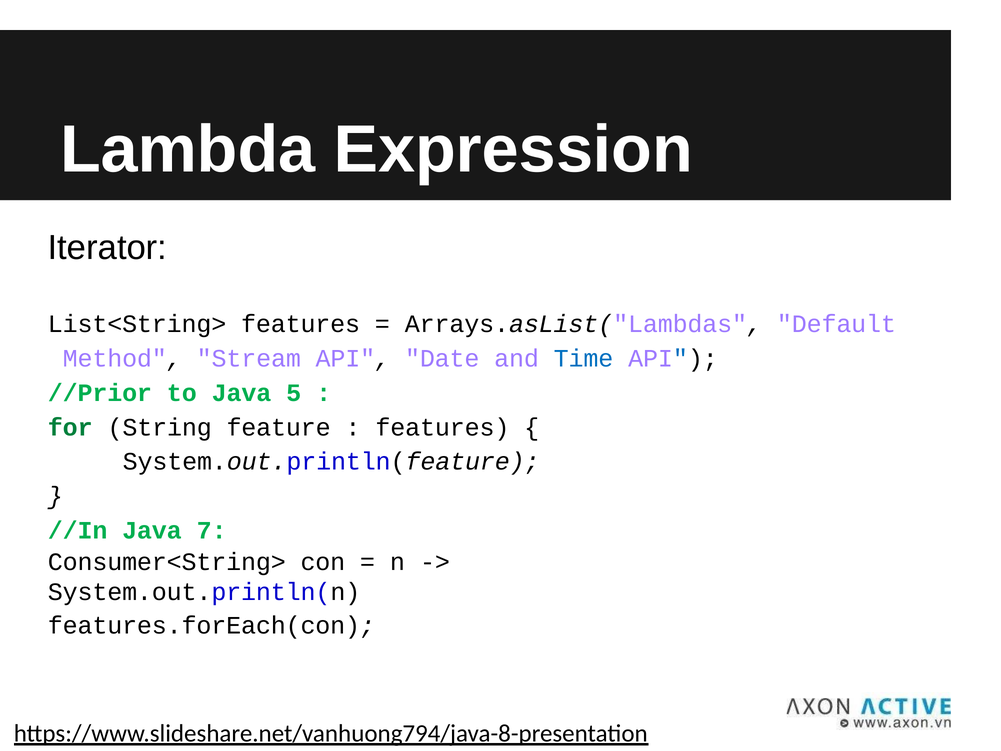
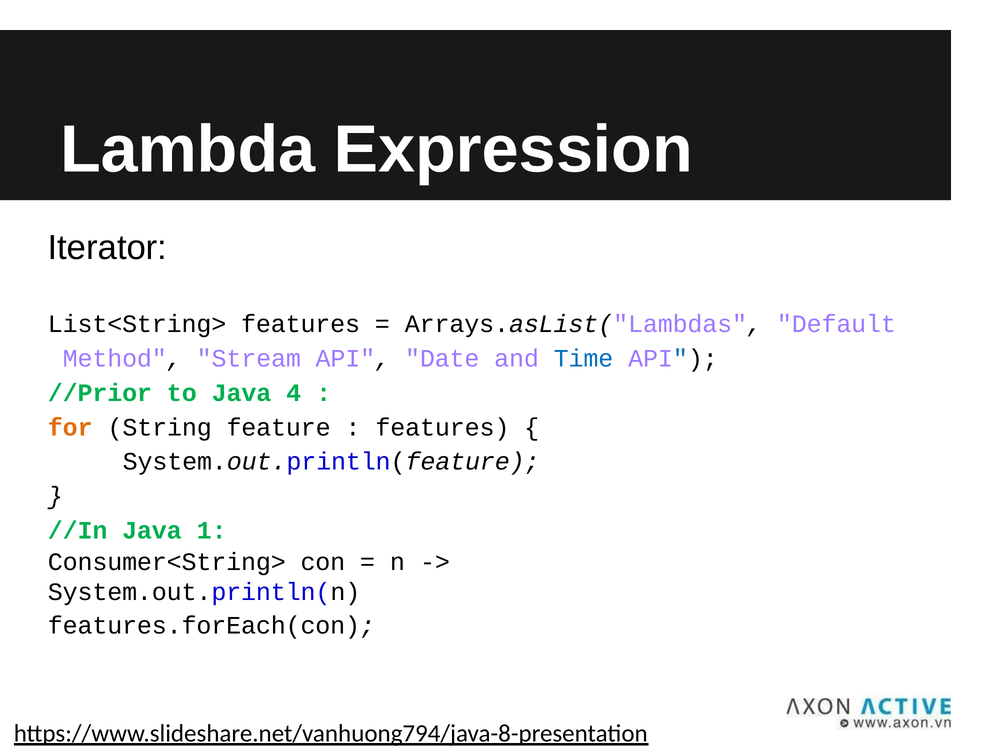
5: 5 -> 4
for colour: green -> orange
7: 7 -> 1
